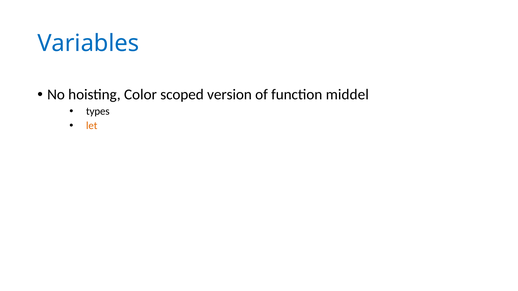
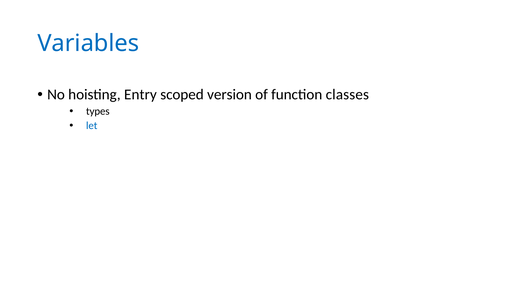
Color: Color -> Entry
middel: middel -> classes
let colour: orange -> blue
